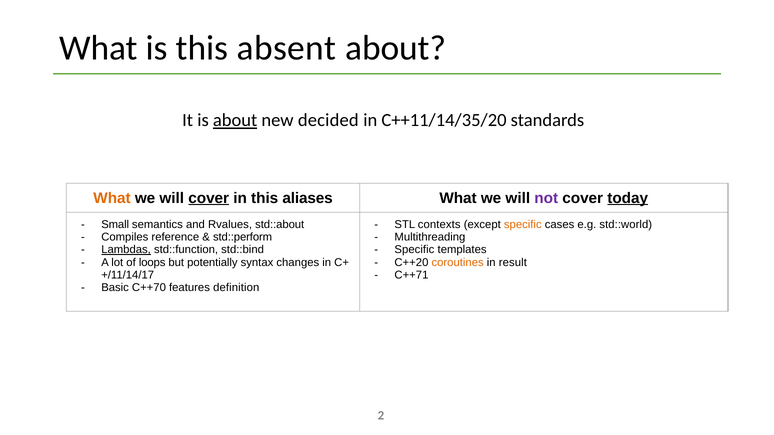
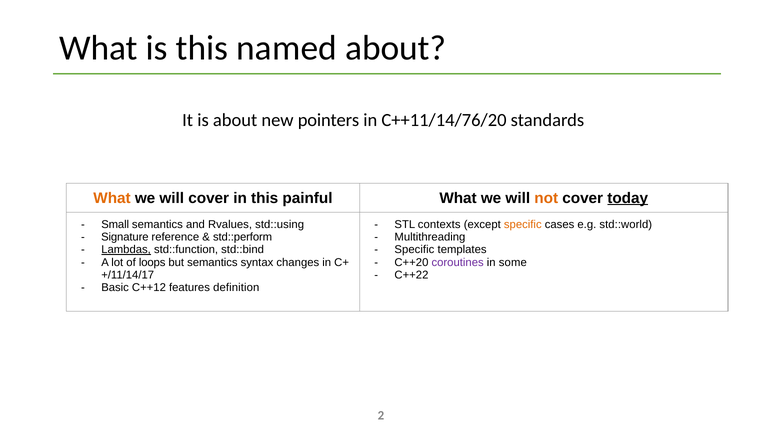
absent: absent -> named
about at (235, 120) underline: present -> none
decided: decided -> pointers
C++11/14/35/20: C++11/14/35/20 -> C++11/14/76/20
cover at (209, 198) underline: present -> none
aliases: aliases -> painful
not colour: purple -> orange
std::about: std::about -> std::using
Compiles: Compiles -> Signature
but potentially: potentially -> semantics
coroutines colour: orange -> purple
result: result -> some
C++71: C++71 -> C++22
C++70: C++70 -> C++12
